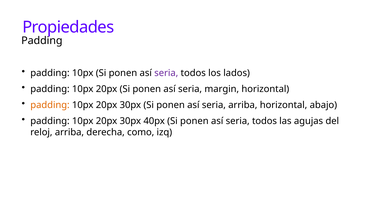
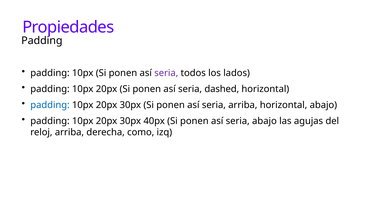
margin: margin -> dashed
padding at (50, 105) colour: orange -> blue
todos at (265, 121): todos -> abajo
